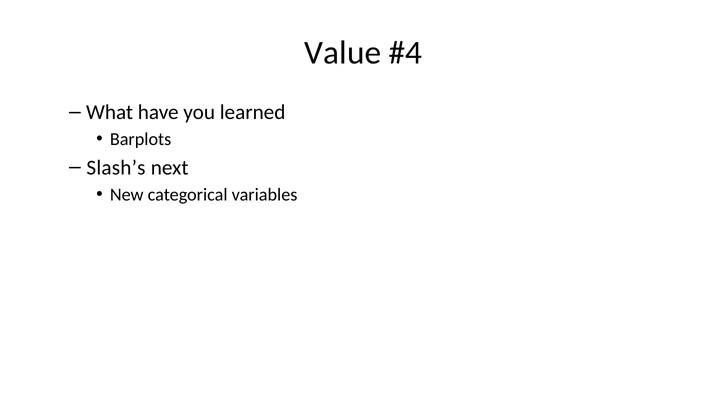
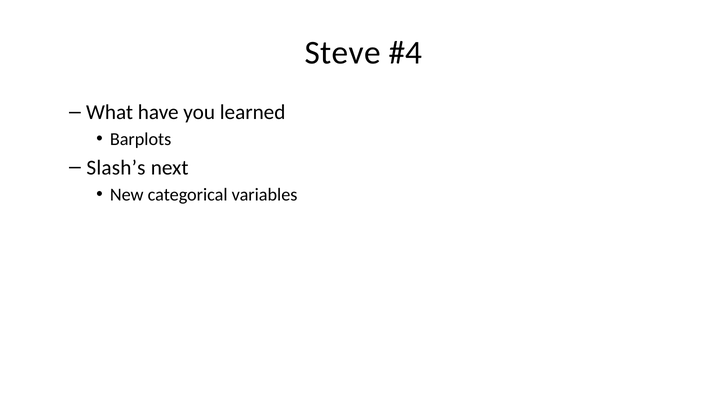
Value: Value -> Steve
